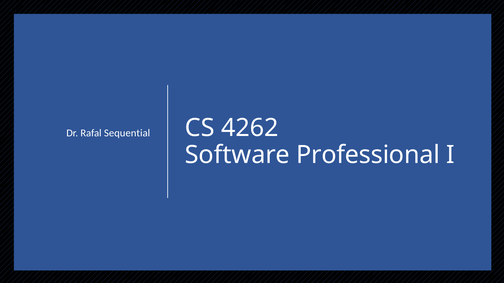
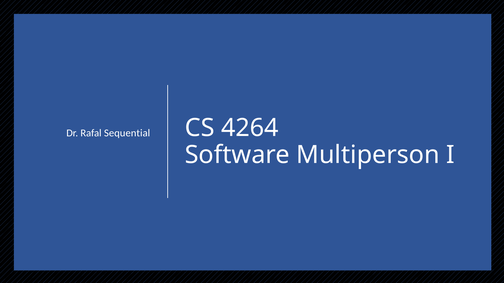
4262: 4262 -> 4264
Professional: Professional -> Multiperson
